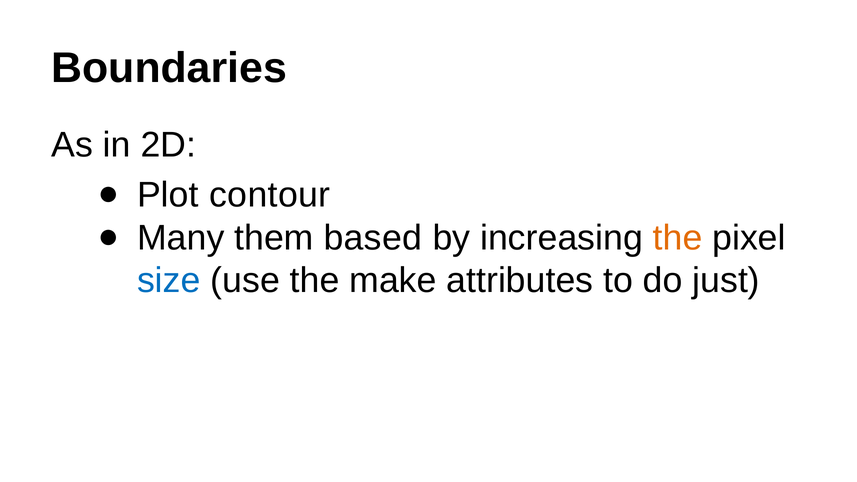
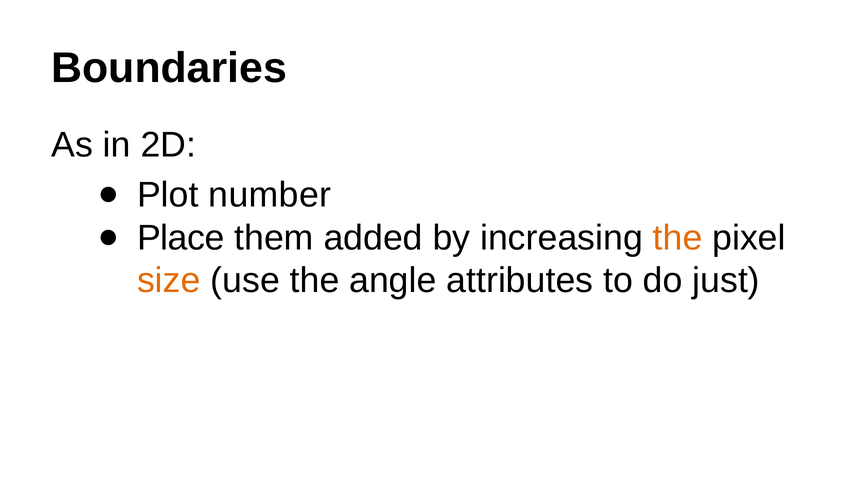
contour: contour -> number
Many: Many -> Place
based: based -> added
size colour: blue -> orange
make: make -> angle
